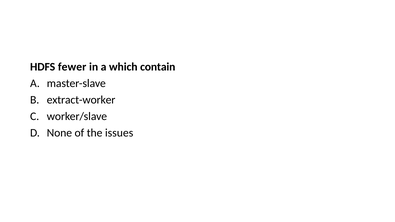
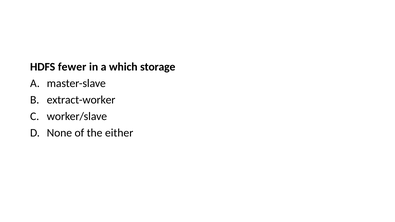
contain: contain -> storage
issues: issues -> either
